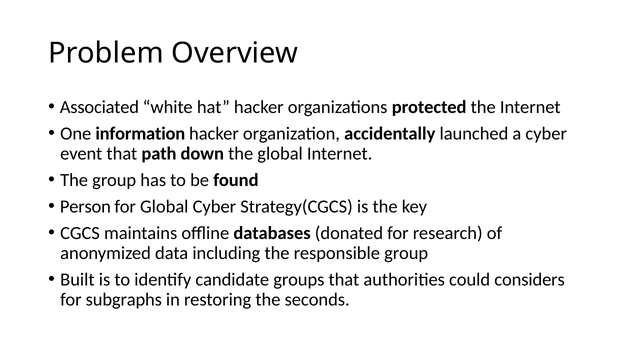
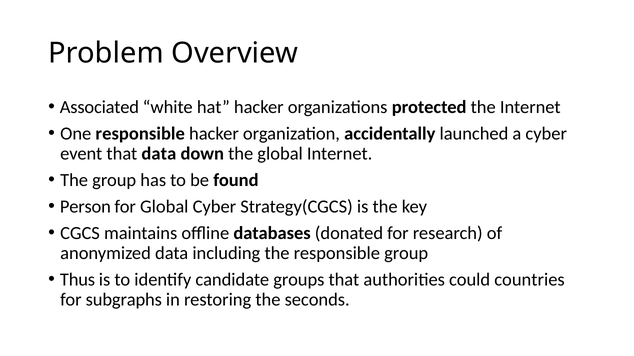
One information: information -> responsible
that path: path -> data
Built: Built -> Thus
considers: considers -> countries
